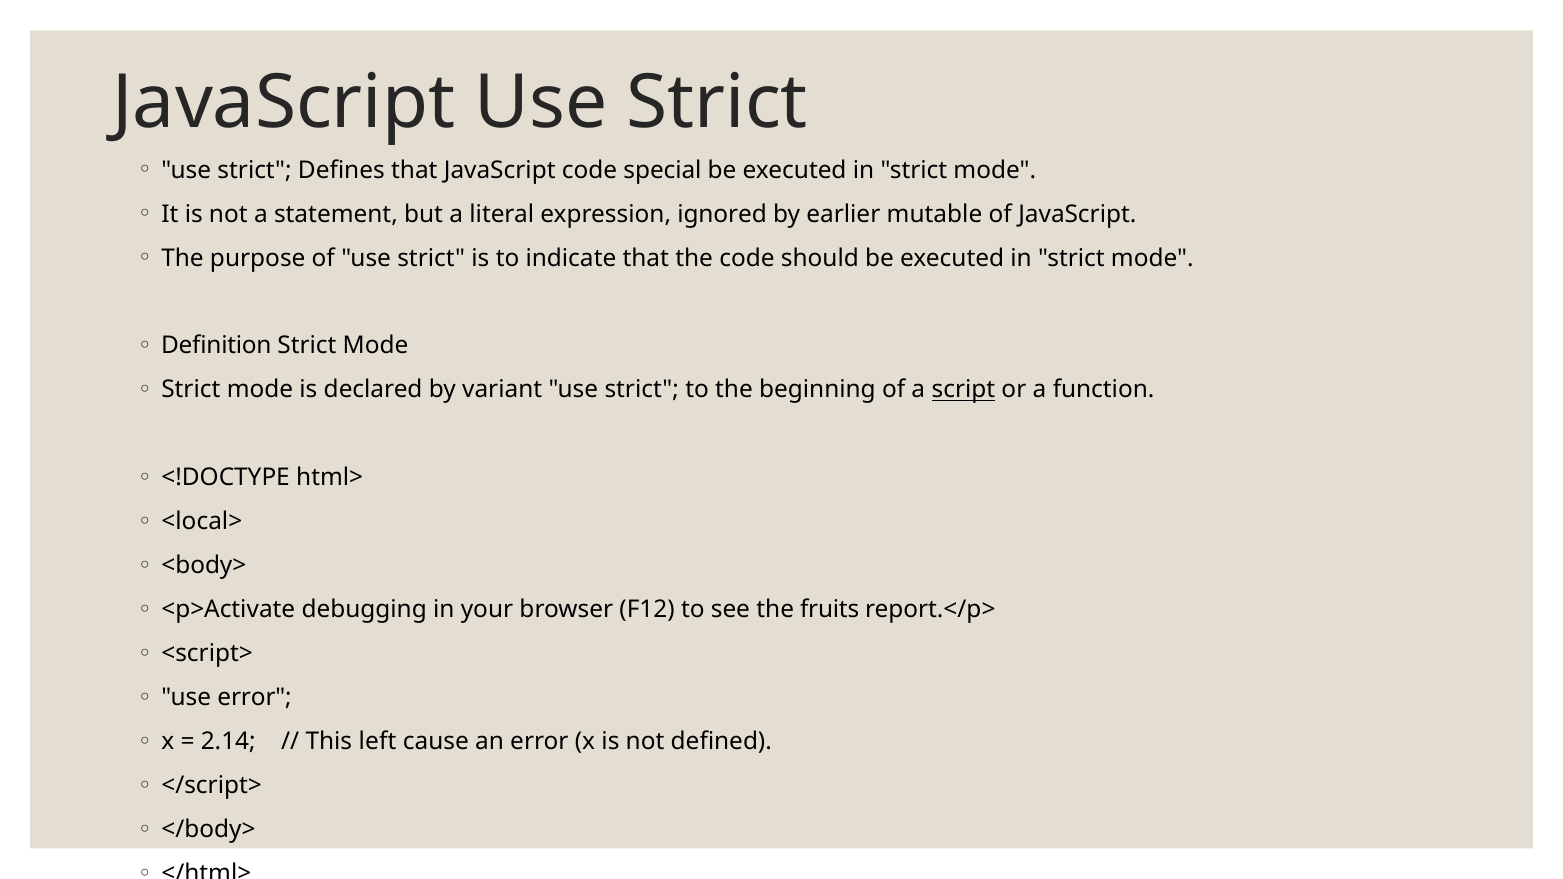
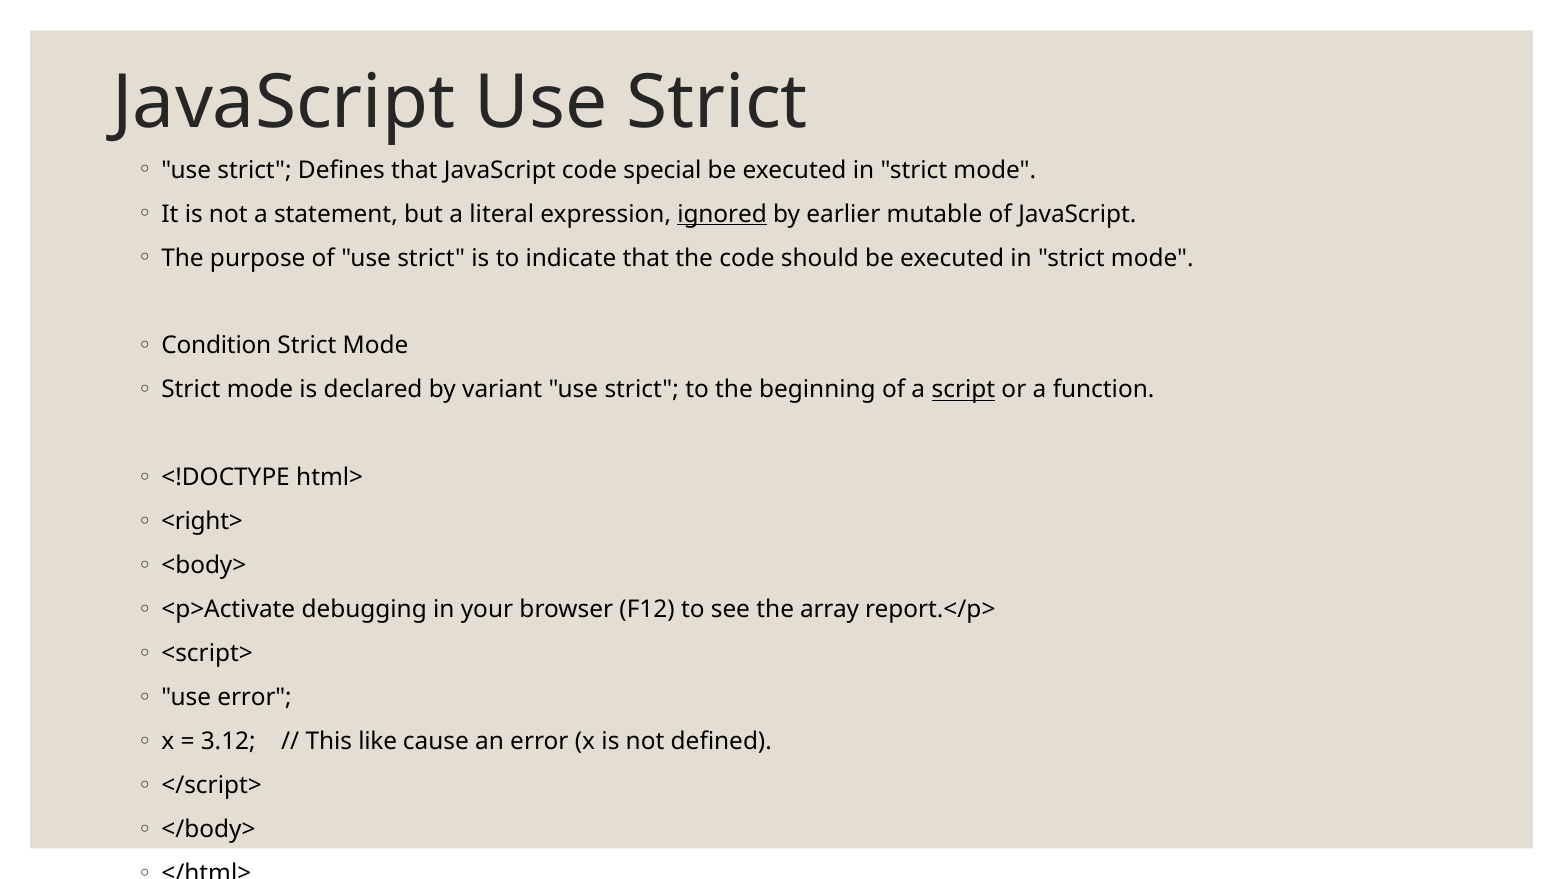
ignored underline: none -> present
Definition: Definition -> Condition
<local>: <local> -> <right>
fruits: fruits -> array
2.14: 2.14 -> 3.12
left: left -> like
